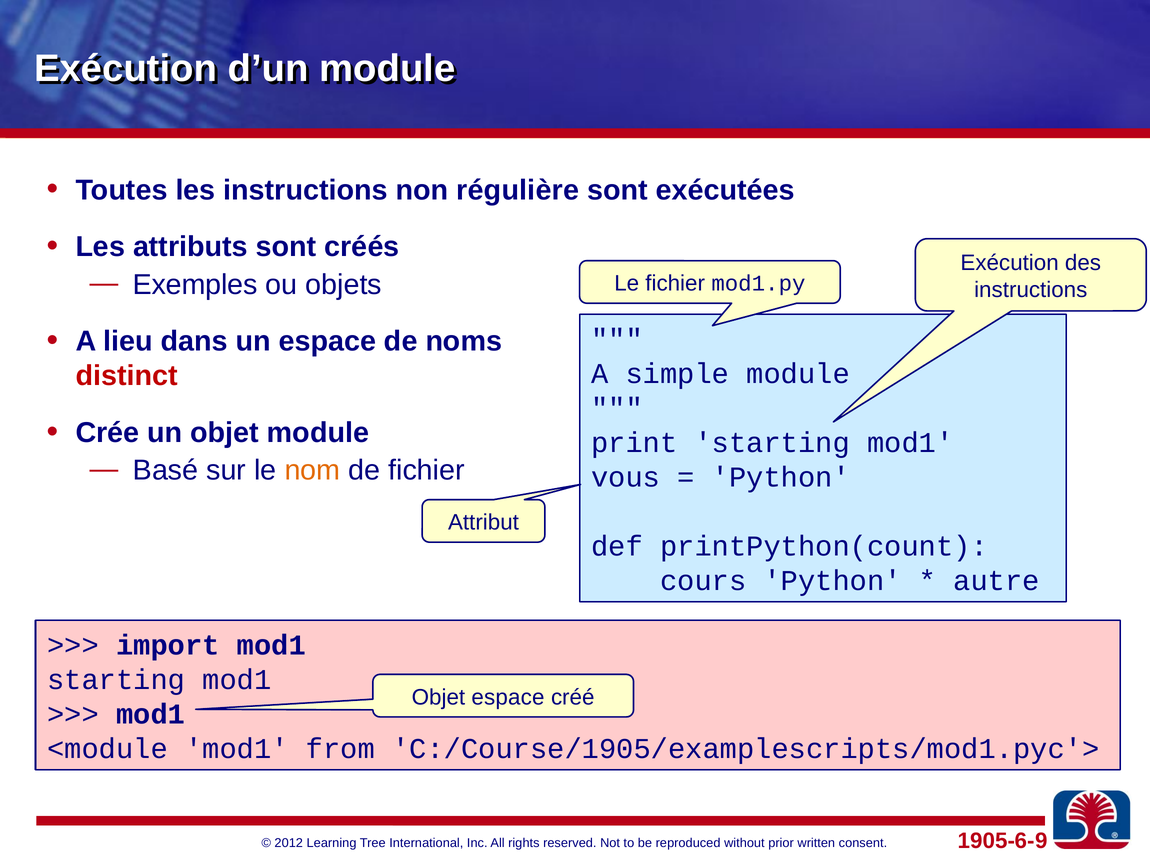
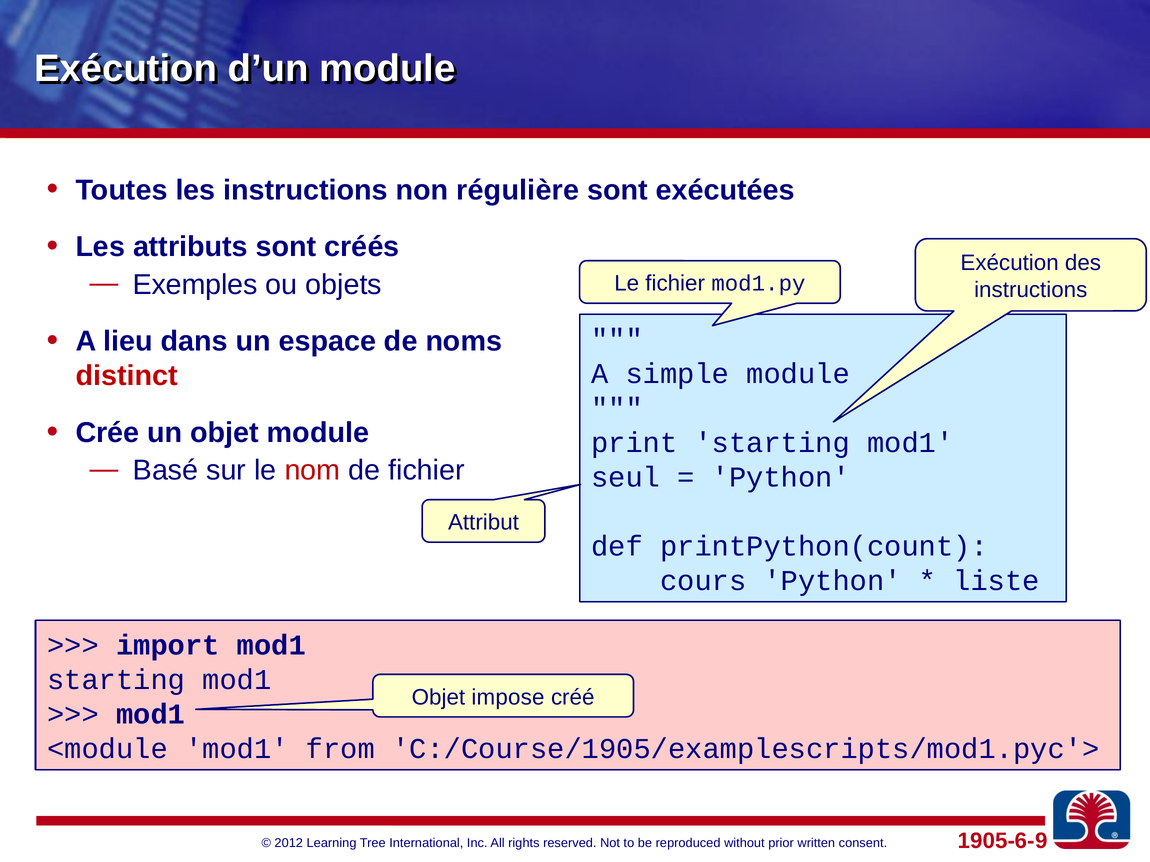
nom colour: orange -> red
vous: vous -> seul
autre: autre -> liste
Objet espace: espace -> impose
